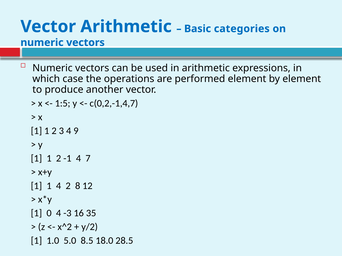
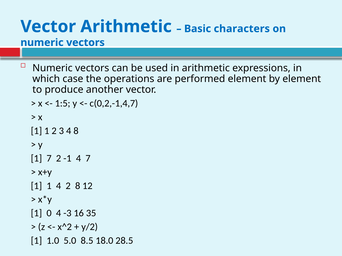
categories: categories -> characters
4 9: 9 -> 8
1 at (49, 159): 1 -> 7
